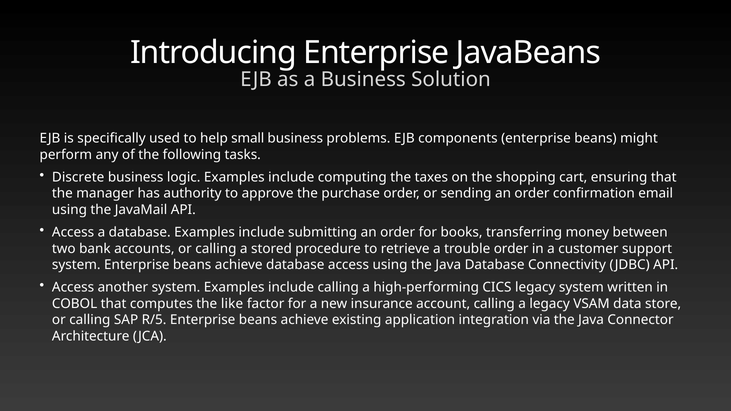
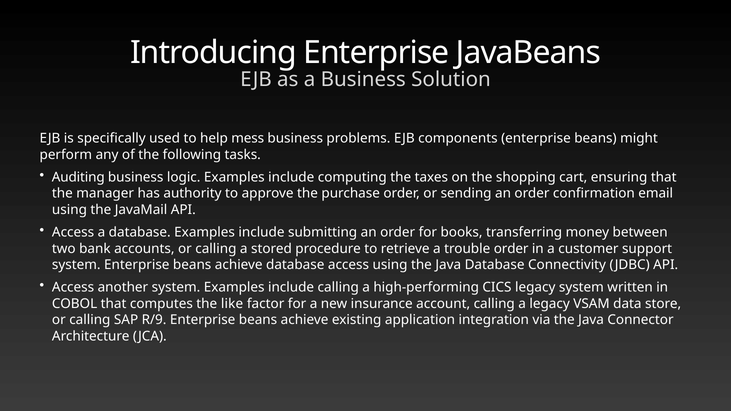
small: small -> mess
Discrete: Discrete -> Auditing
R/5: R/5 -> R/9
